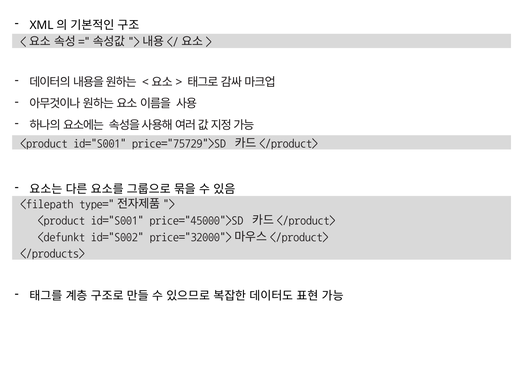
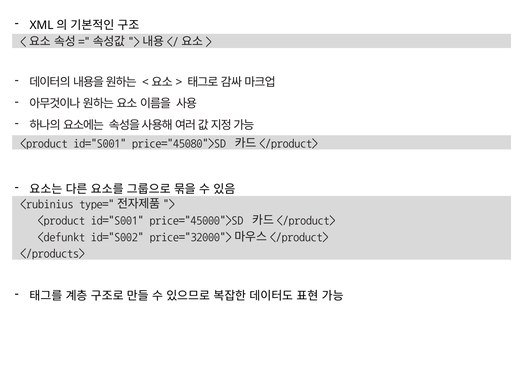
price="75729">SD: price="75729">SD -> price="45080">SD
<filepath: <filepath -> <rubinius
